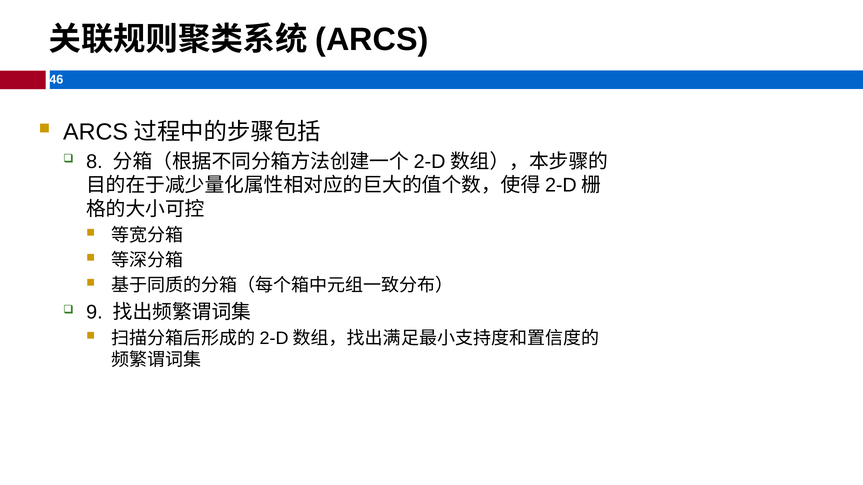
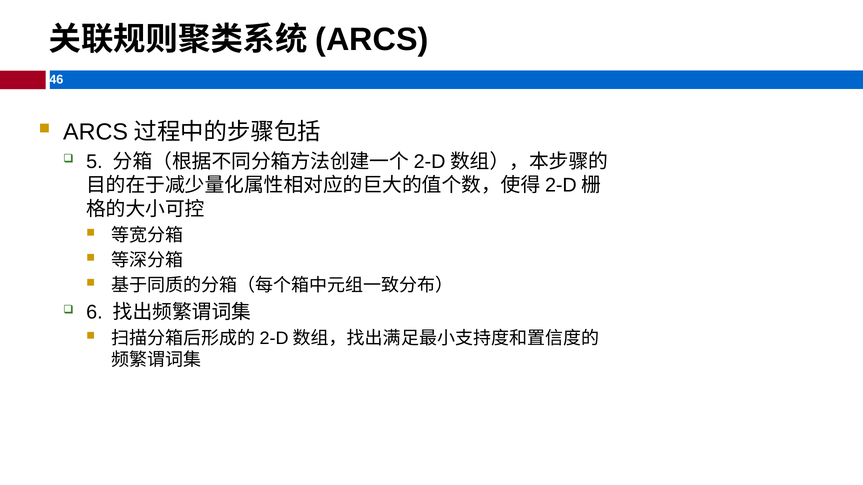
8: 8 -> 5
9: 9 -> 6
